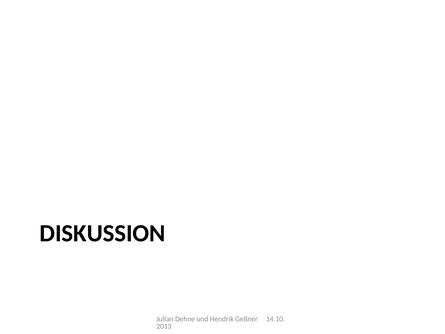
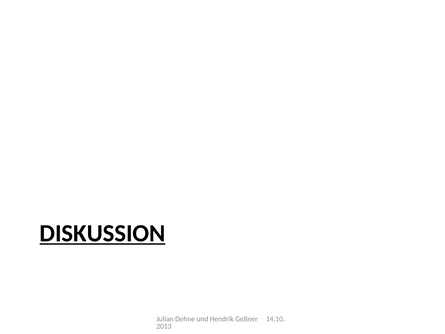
DISKUSSION underline: none -> present
